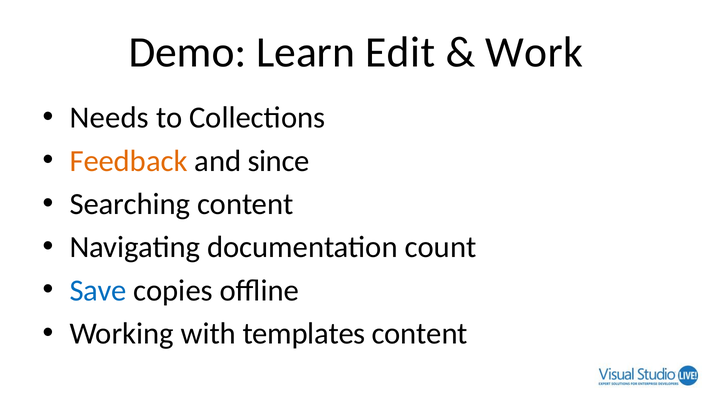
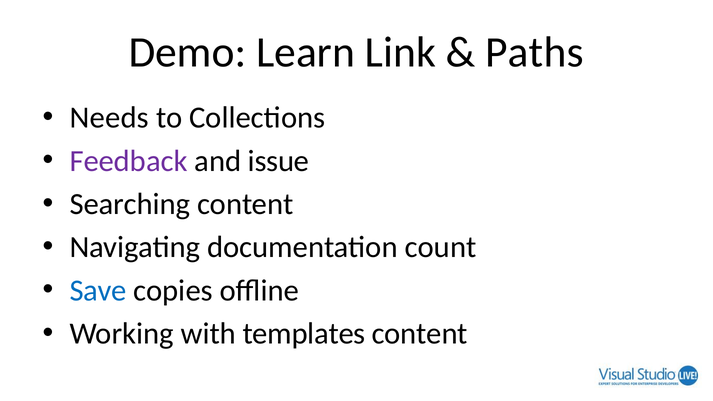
Edit: Edit -> Link
Work: Work -> Paths
Feedback colour: orange -> purple
since: since -> issue
